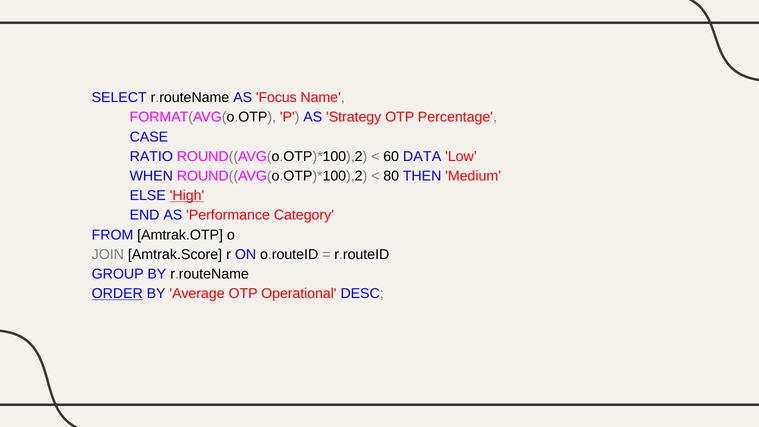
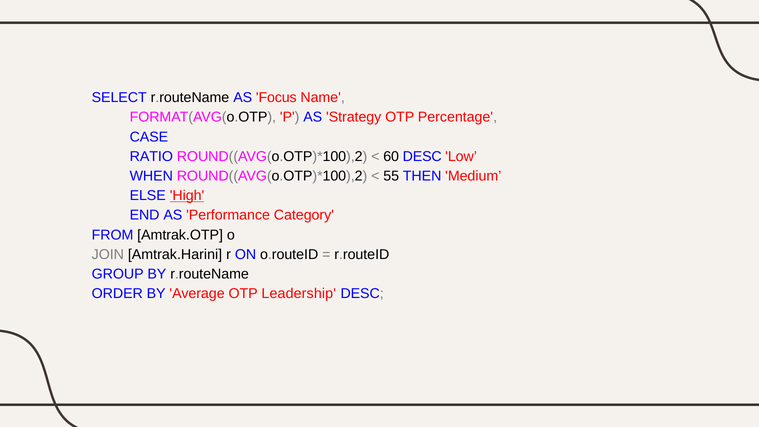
60 DATA: DATA -> DESC
80: 80 -> 55
Amtrak.Score: Amtrak.Score -> Amtrak.Harini
ORDER underline: present -> none
Operational: Operational -> Leadership
